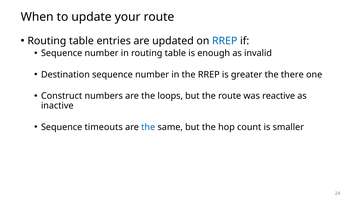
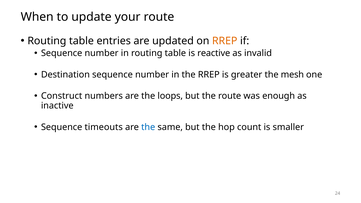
RREP at (225, 41) colour: blue -> orange
enough: enough -> reactive
there: there -> mesh
reactive: reactive -> enough
